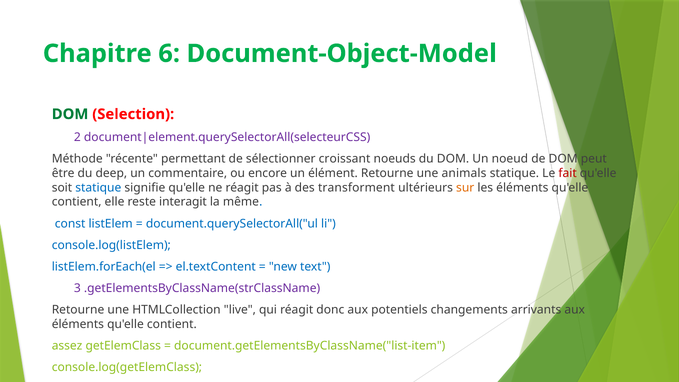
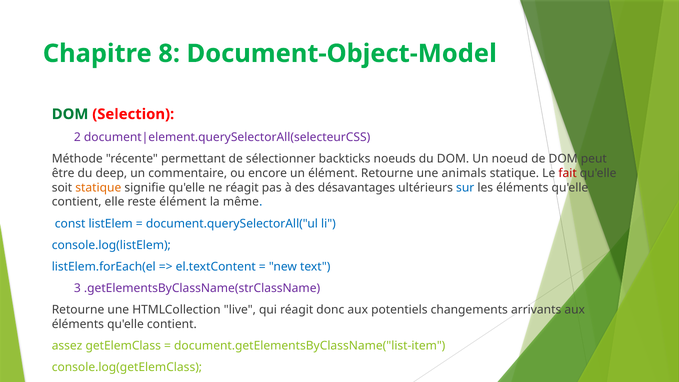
6: 6 -> 8
croissant: croissant -> backticks
statique at (98, 188) colour: blue -> orange
transforment: transforment -> désavantages
sur colour: orange -> blue
reste interagit: interagit -> élément
